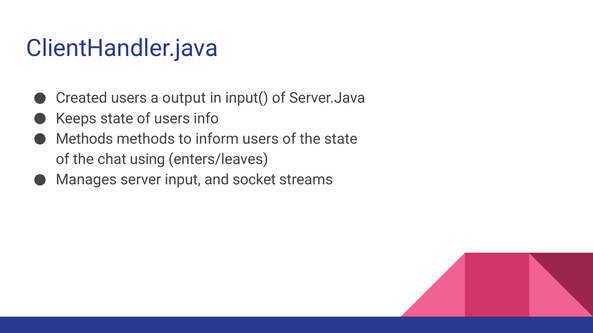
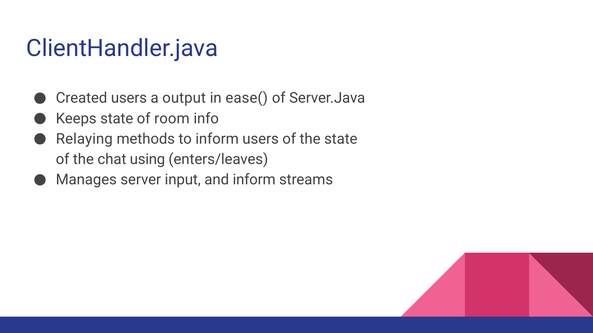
input(: input( -> ease(
of users: users -> room
Methods at (84, 139): Methods -> Relaying
and socket: socket -> inform
